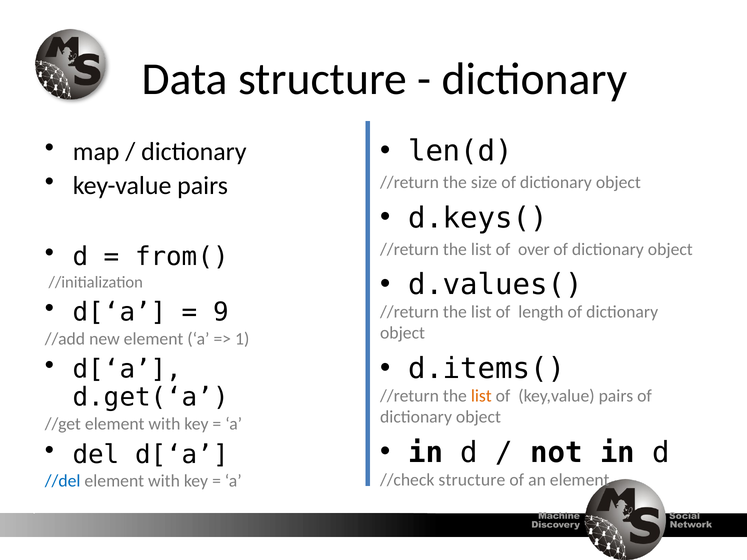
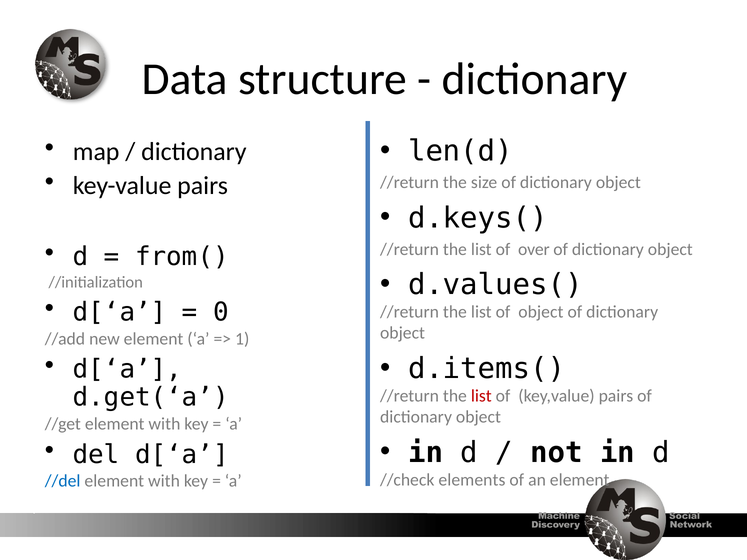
9: 9 -> 0
of length: length -> object
list at (481, 396) colour: orange -> red
//check structure: structure -> elements
